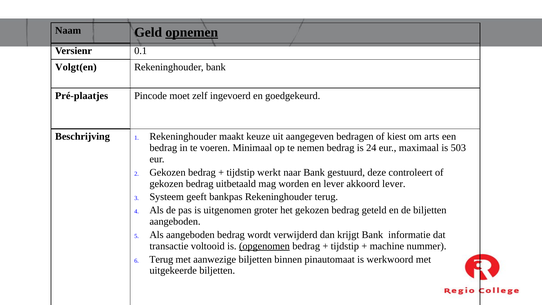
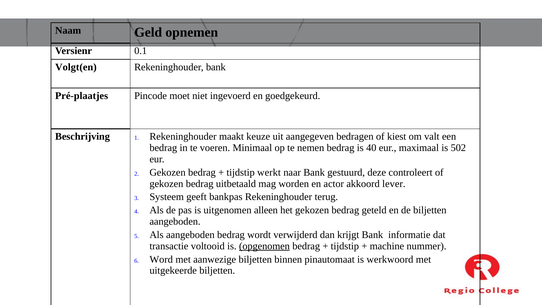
opnemen at (192, 32) underline: present -> none
moet zelf: zelf -> niet
arts: arts -> valt
24: 24 -> 40
503: 503 -> 502
en lever: lever -> actor
uitgenomen groter: groter -> alleen
Terug at (161, 259): Terug -> Word
